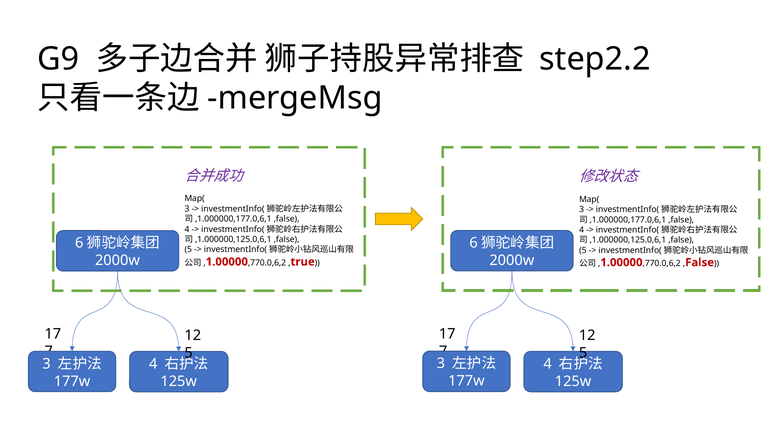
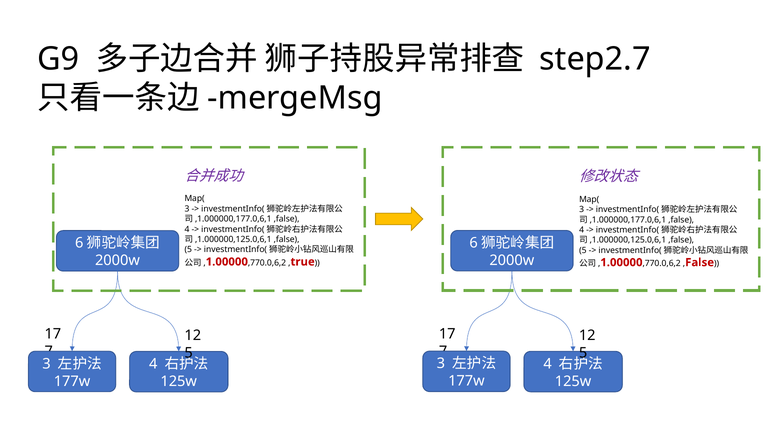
step2.2: step2.2 -> step2.7
